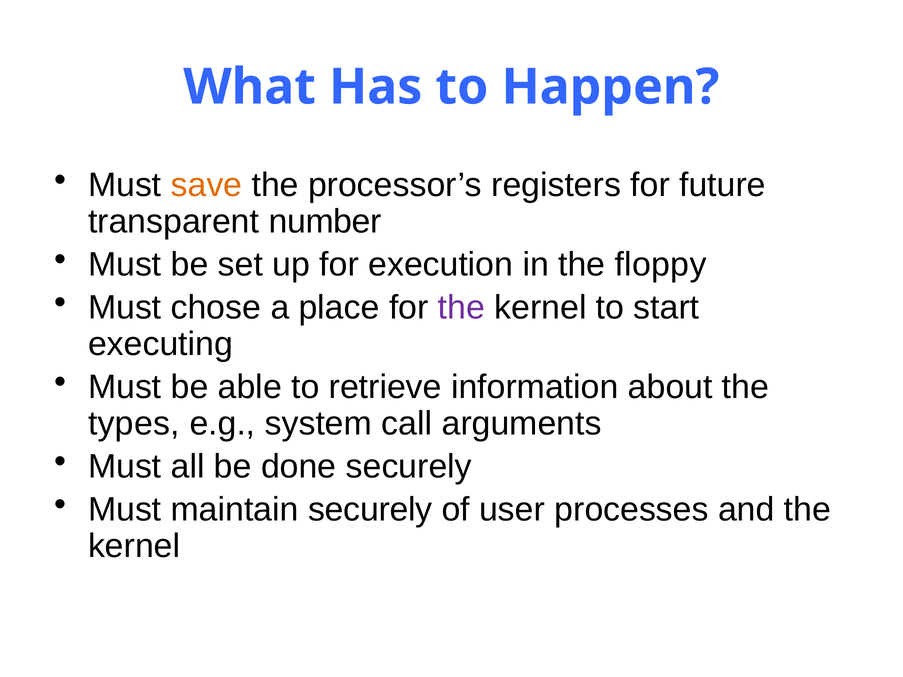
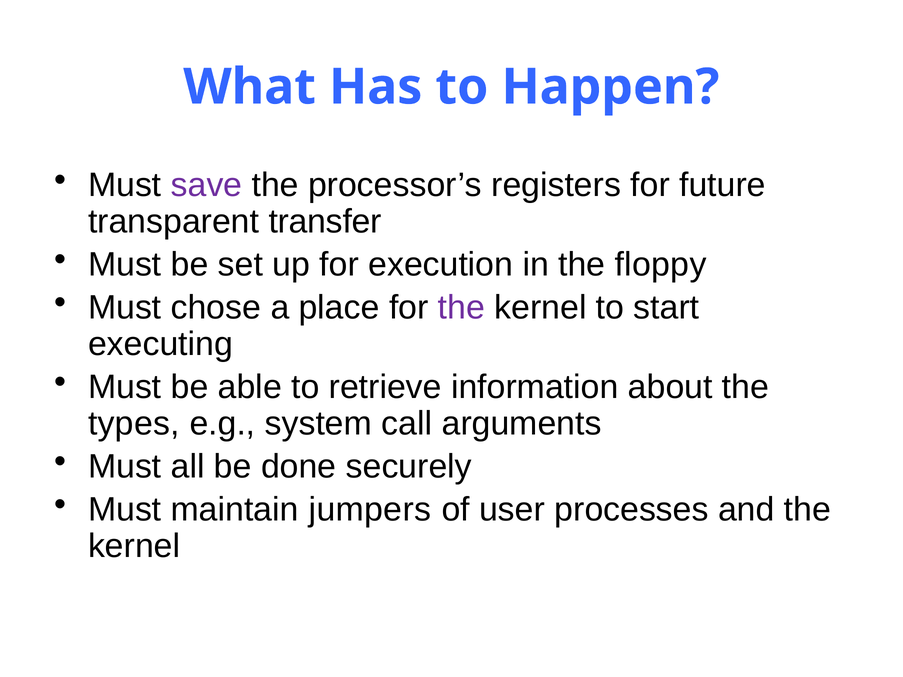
save colour: orange -> purple
number: number -> transfer
maintain securely: securely -> jumpers
